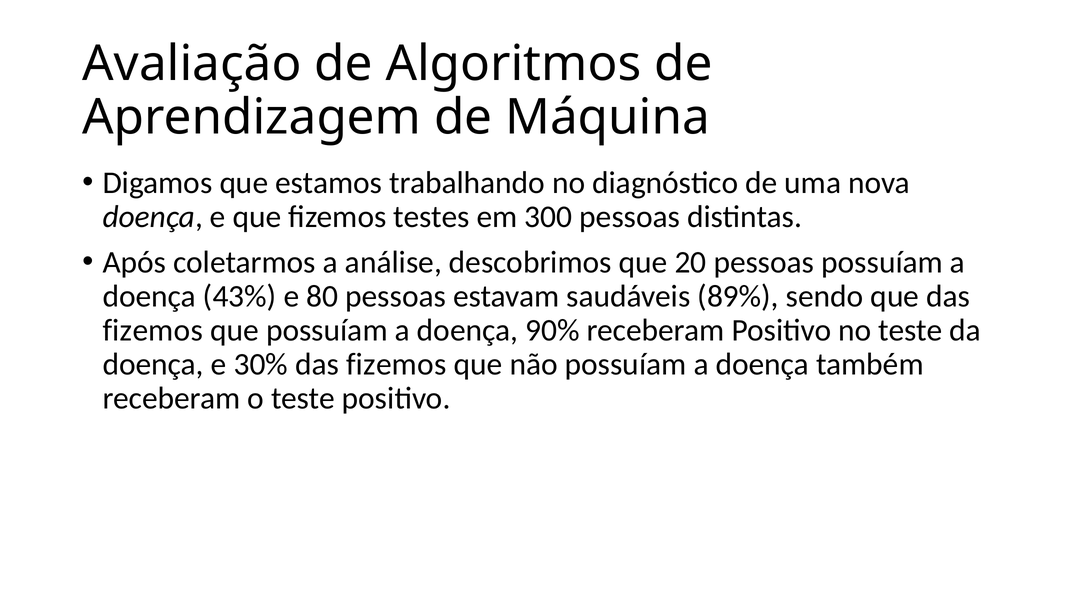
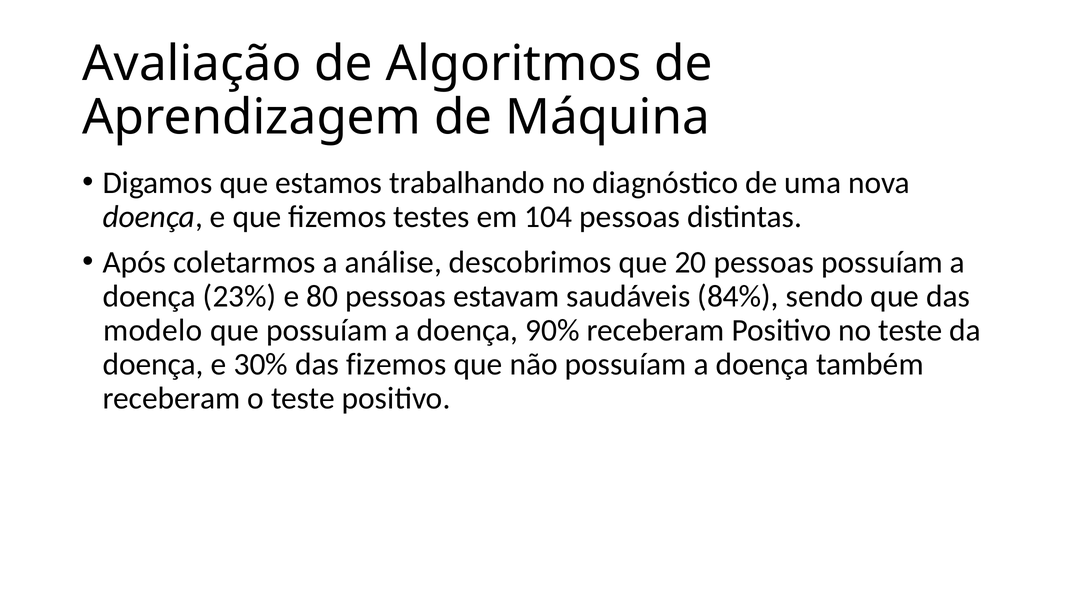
300: 300 -> 104
43%: 43% -> 23%
89%: 89% -> 84%
fizemos at (153, 330): fizemos -> modelo
